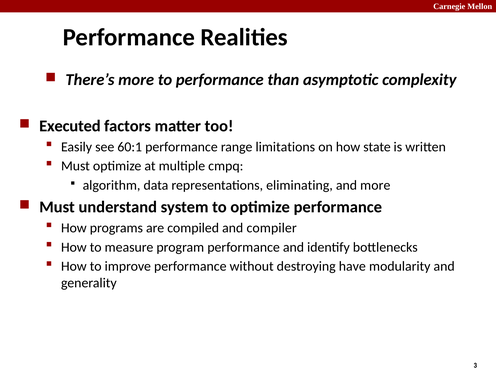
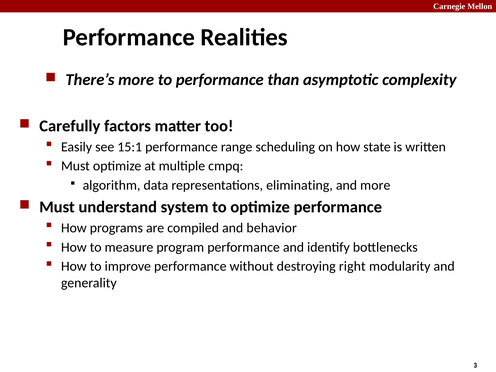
Executed: Executed -> Carefully
60:1: 60:1 -> 15:1
limitations: limitations -> scheduling
compiler: compiler -> behavior
have: have -> right
